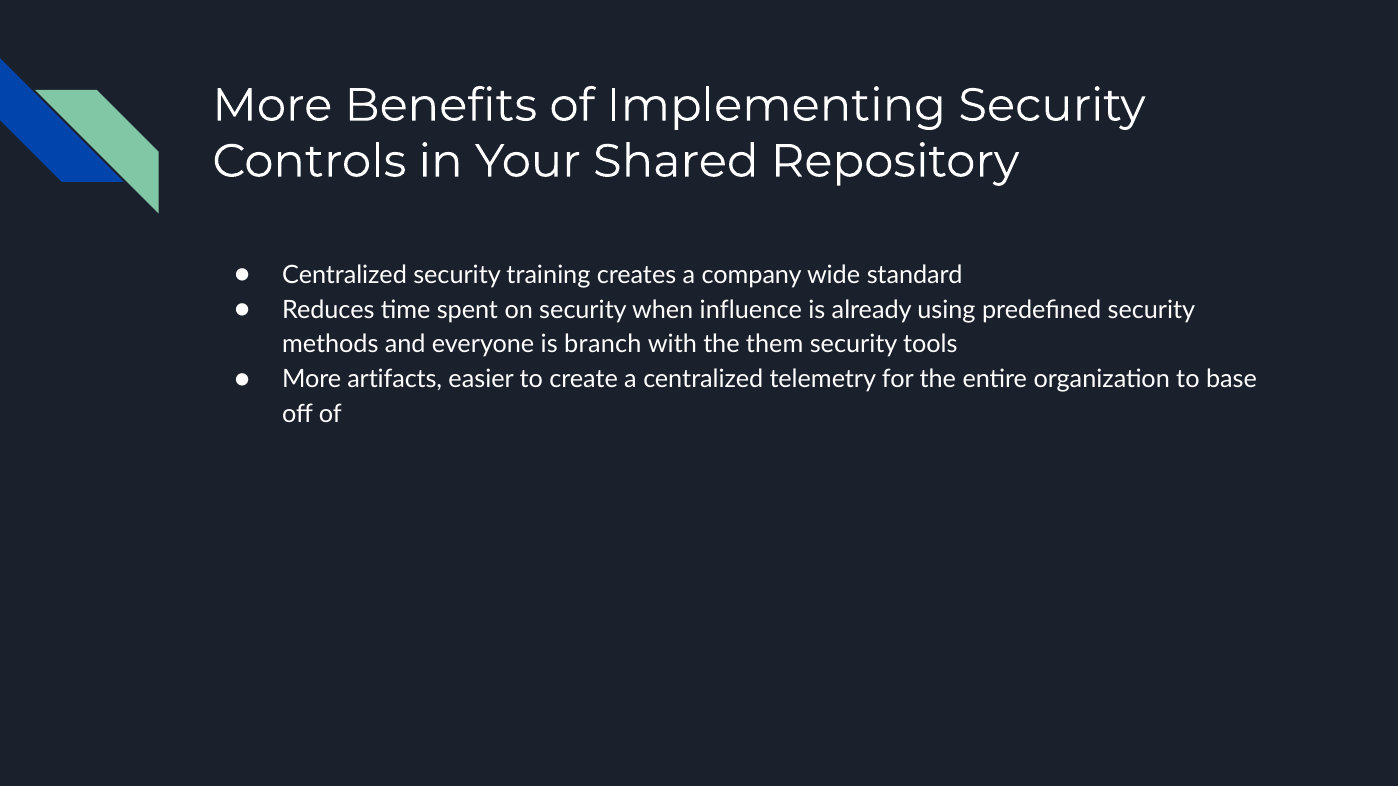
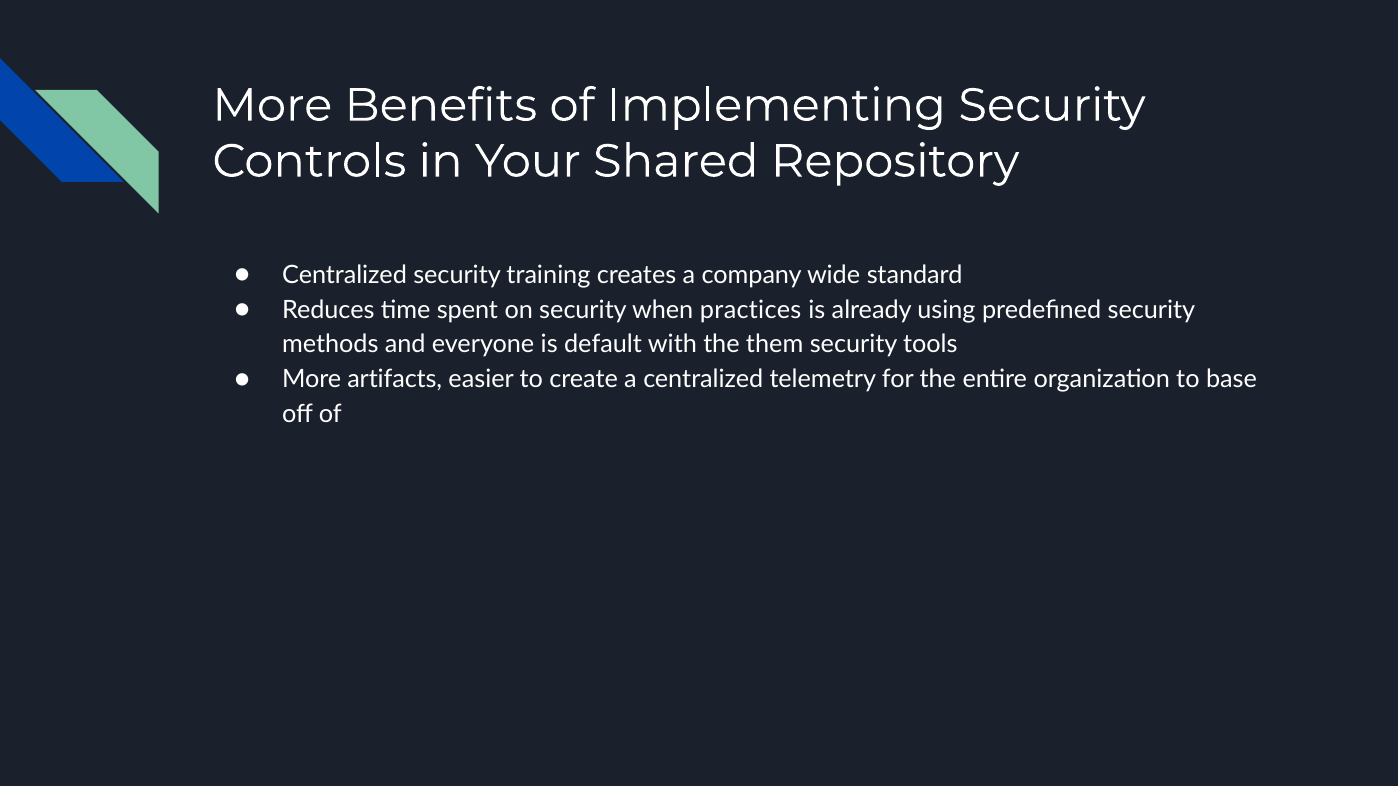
influence: influence -> practices
branch: branch -> default
